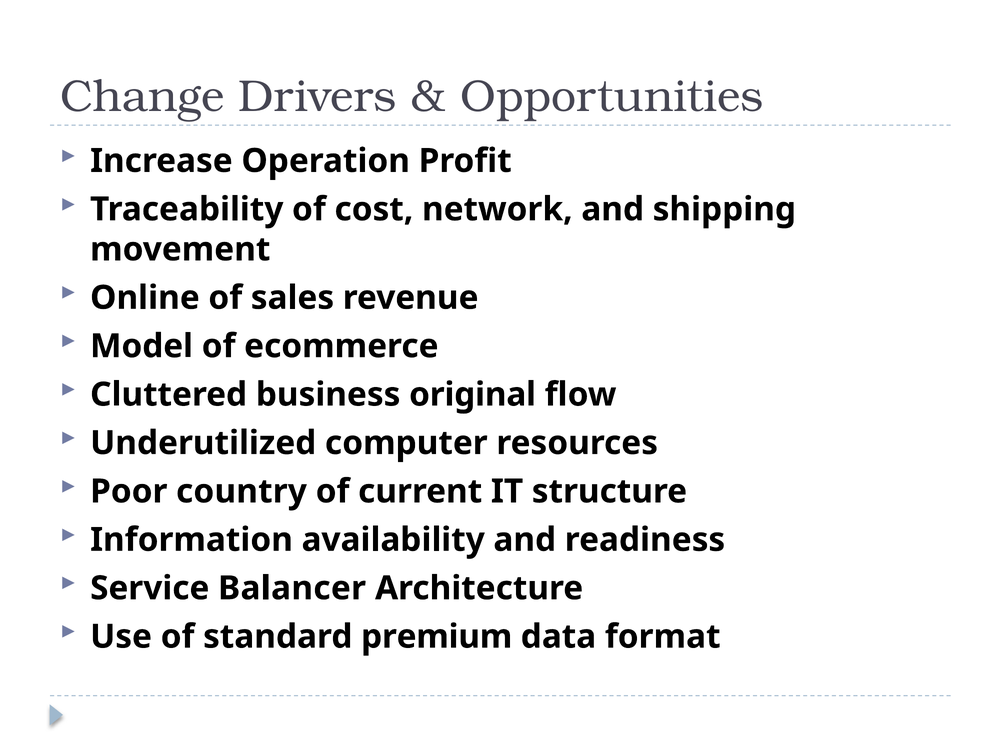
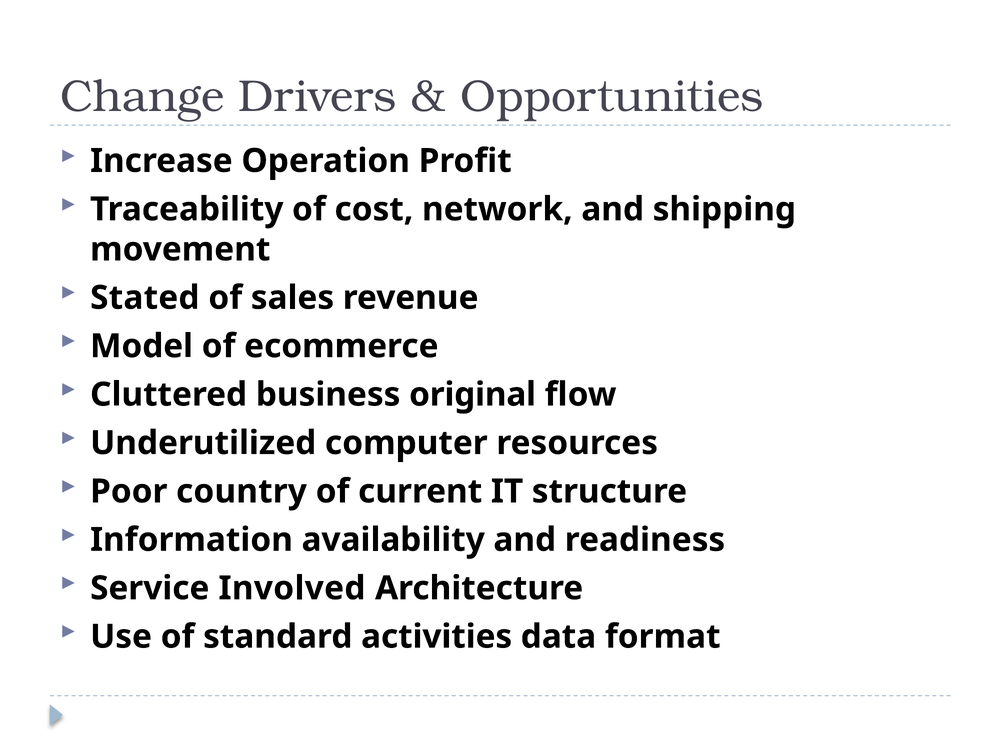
Online: Online -> Stated
Balancer: Balancer -> Involved
premium: premium -> activities
